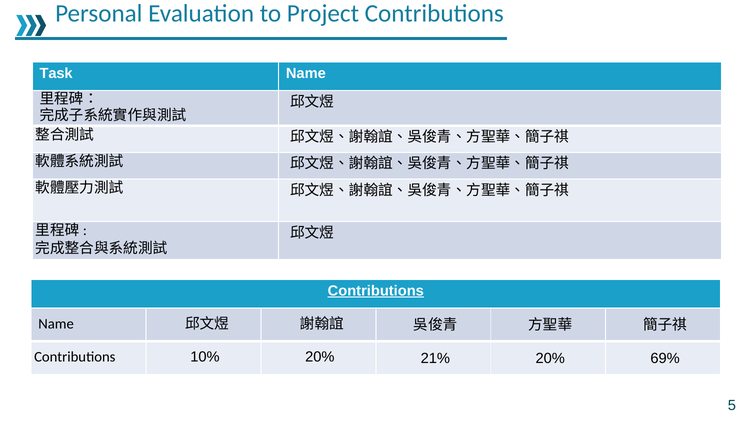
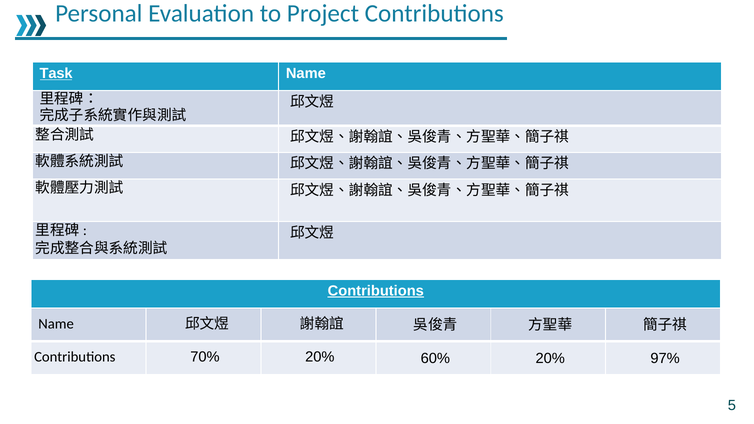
Task underline: none -> present
10%: 10% -> 70%
21%: 21% -> 60%
69%: 69% -> 97%
